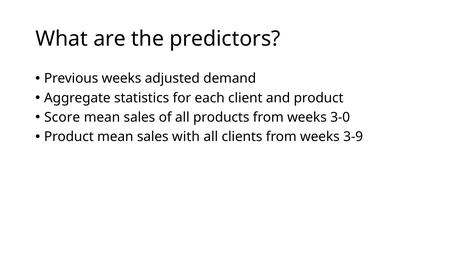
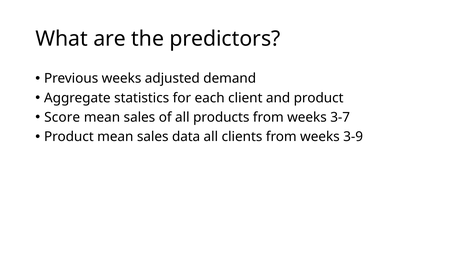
3-0: 3-0 -> 3-7
with: with -> data
